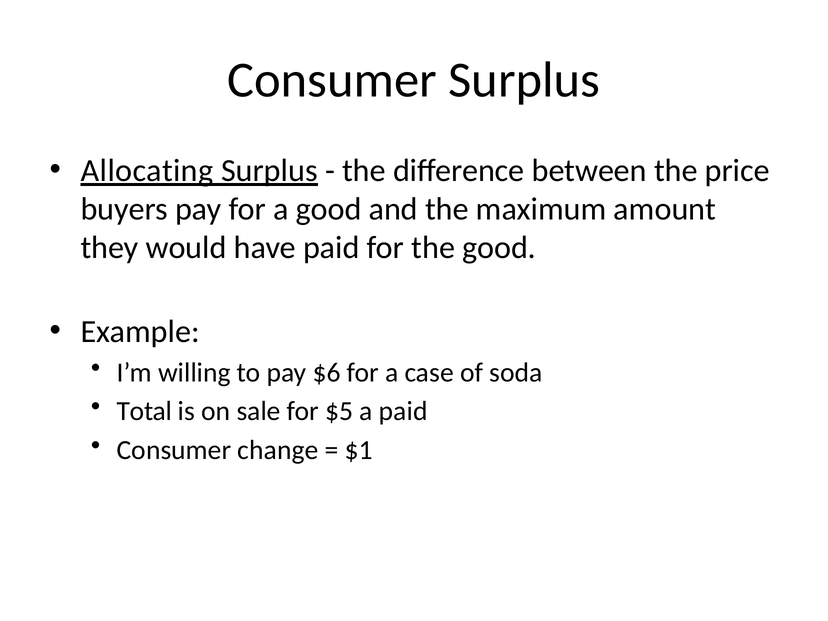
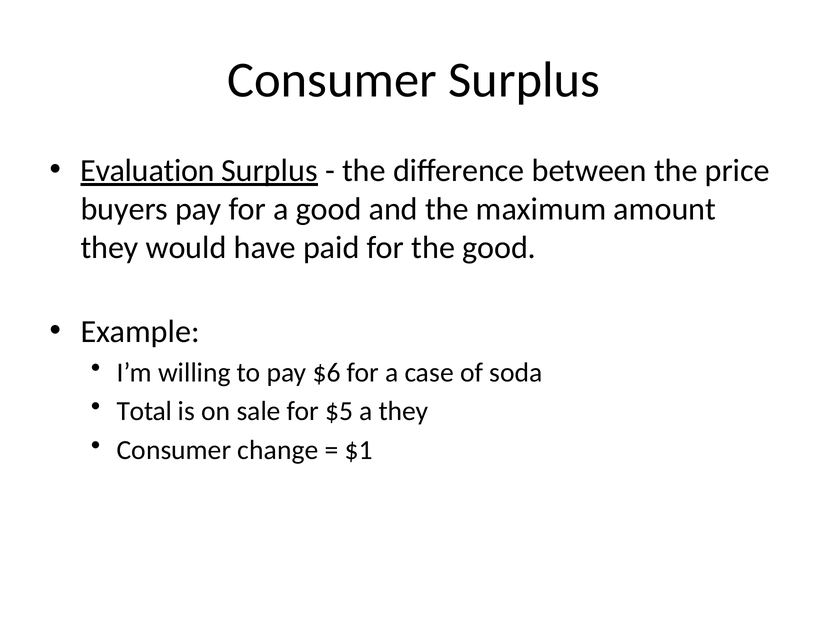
Allocating: Allocating -> Evaluation
a paid: paid -> they
